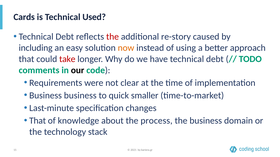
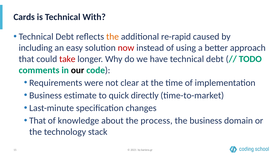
Used: Used -> With
the at (113, 37) colour: red -> orange
re-story: re-story -> re-rapid
now colour: orange -> red
Business business: business -> estimate
smaller: smaller -> directly
